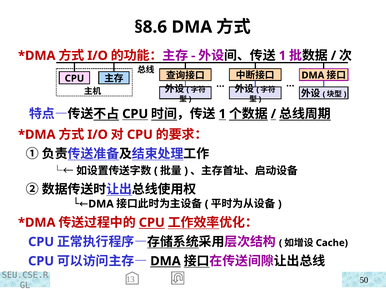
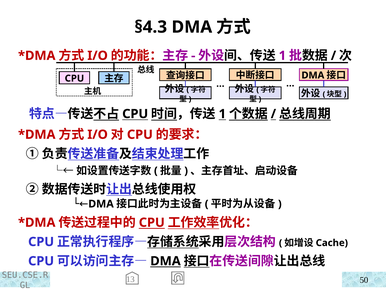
§8.6: §8.6 -> §4.3
